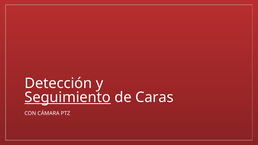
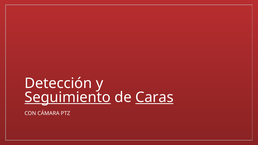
Caras underline: none -> present
